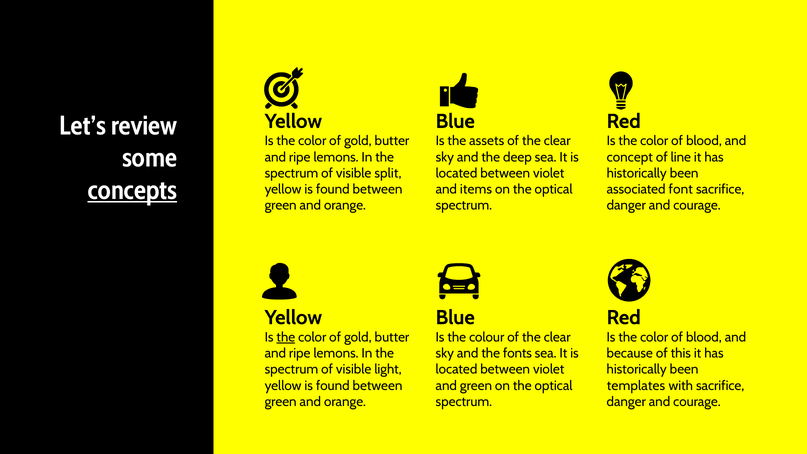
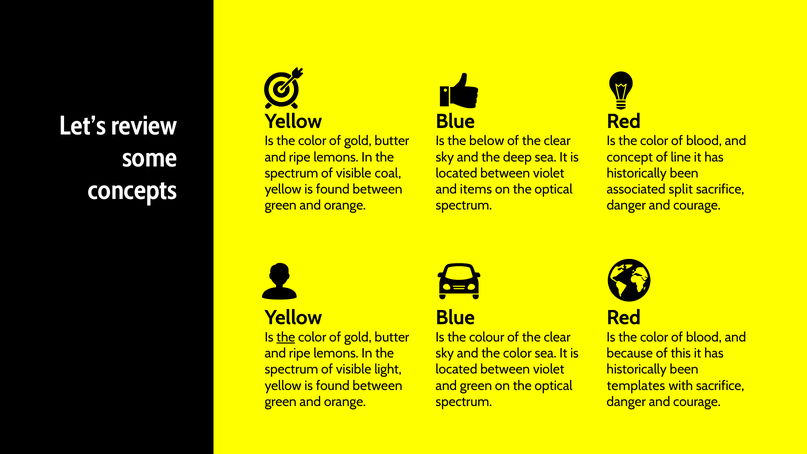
assets: assets -> below
split: split -> coal
concepts underline: present -> none
font: font -> split
and the fonts: fonts -> color
